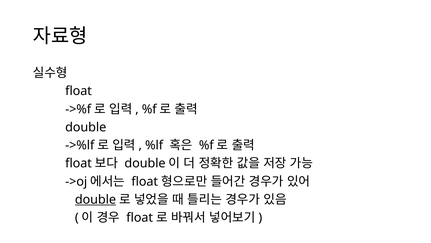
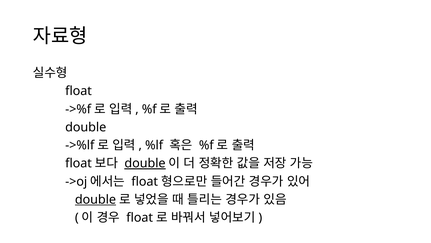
double at (145, 163) underline: none -> present
